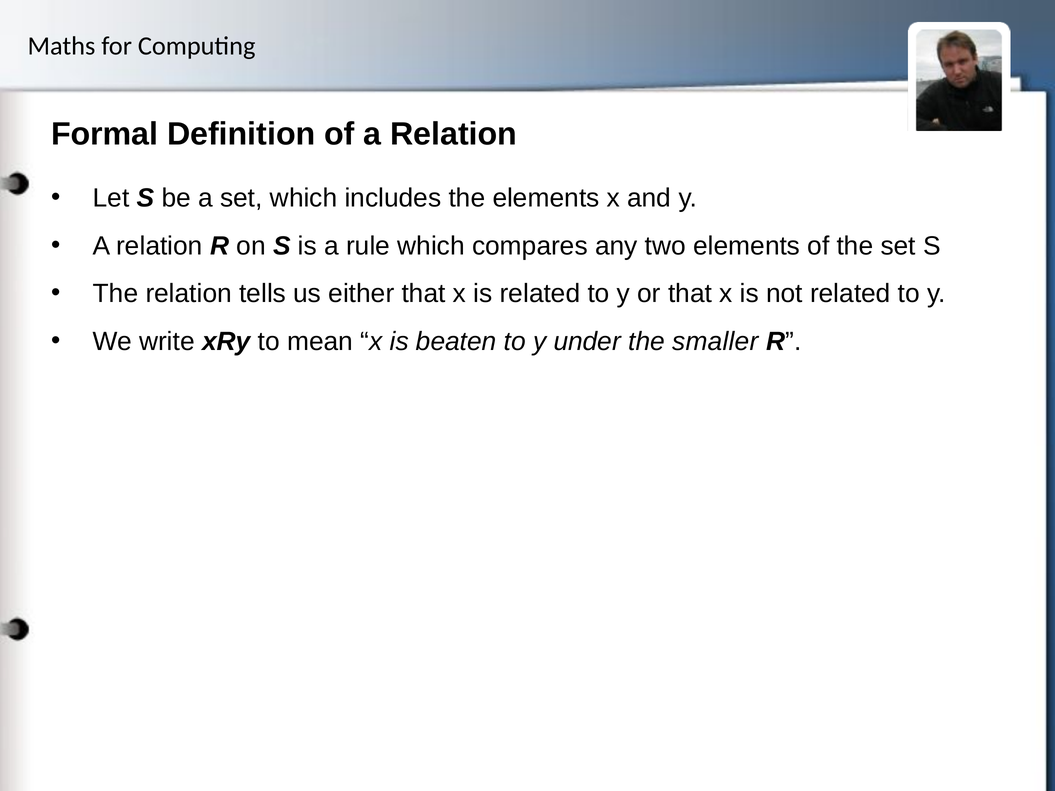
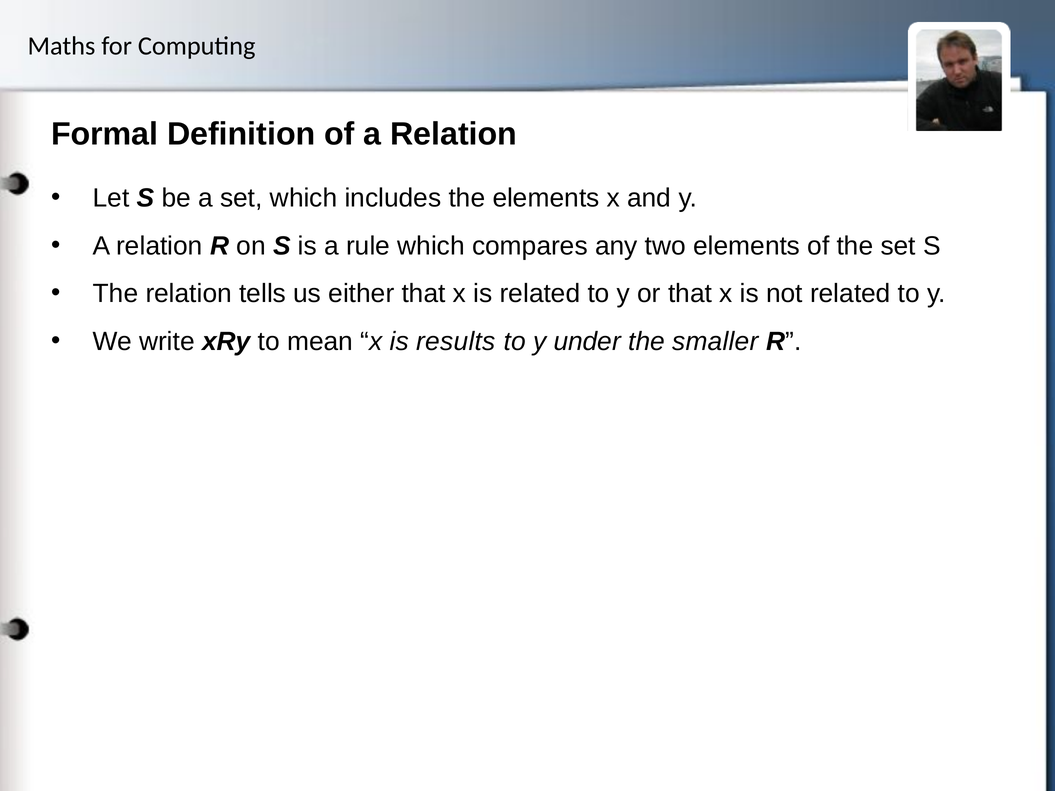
beaten: beaten -> results
